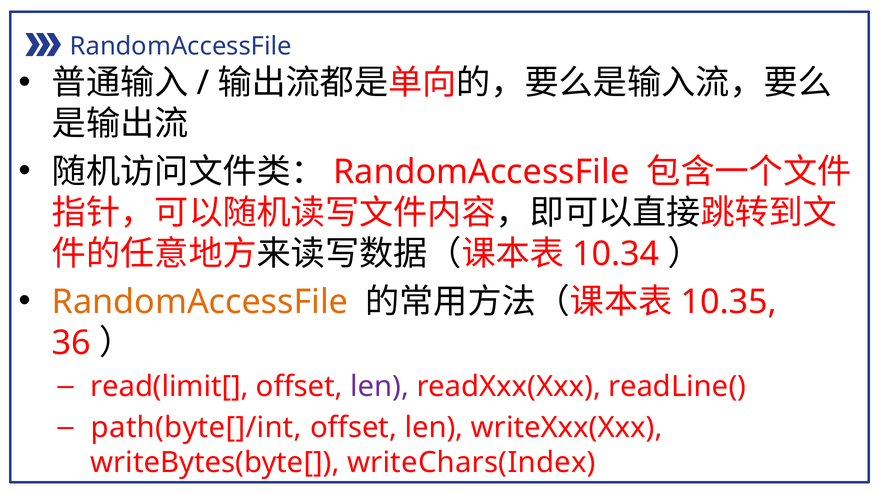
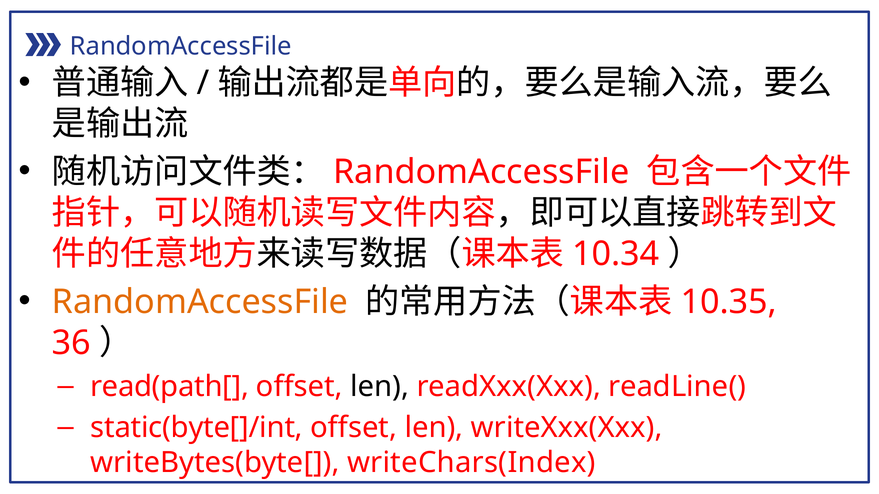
read(limit[: read(limit[ -> read(path[
len at (380, 387) colour: purple -> black
path(byte[]/int: path(byte[]/int -> static(byte[]/int
